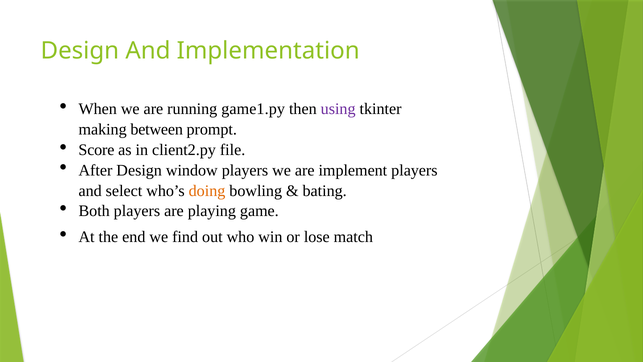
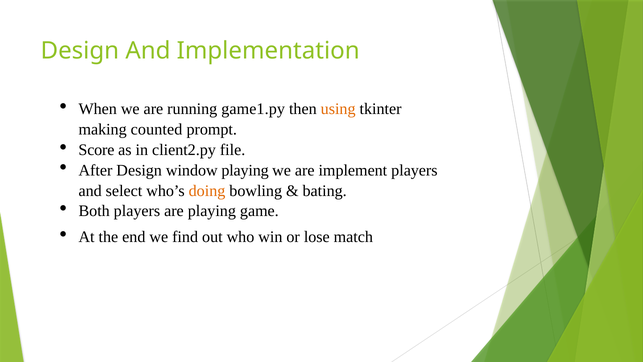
using colour: purple -> orange
between: between -> counted
window players: players -> playing
